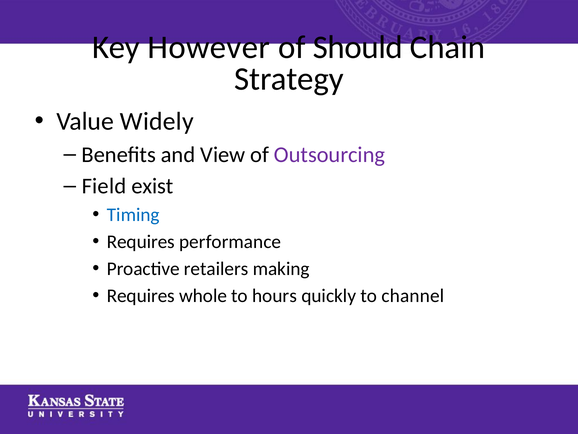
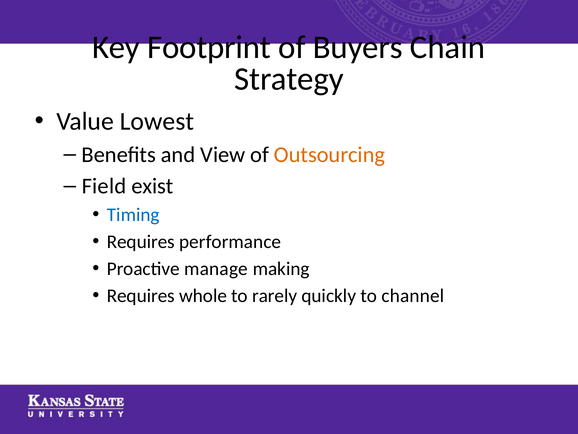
However: However -> Footprint
Should: Should -> Buyers
Widely: Widely -> Lowest
Outsourcing colour: purple -> orange
retailers: retailers -> manage
hours: hours -> rarely
